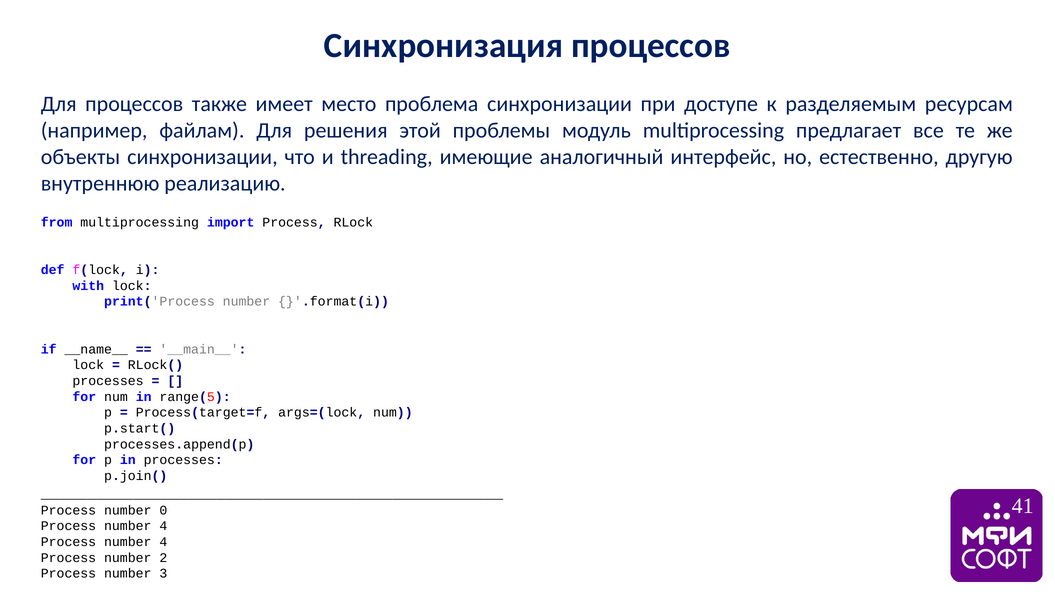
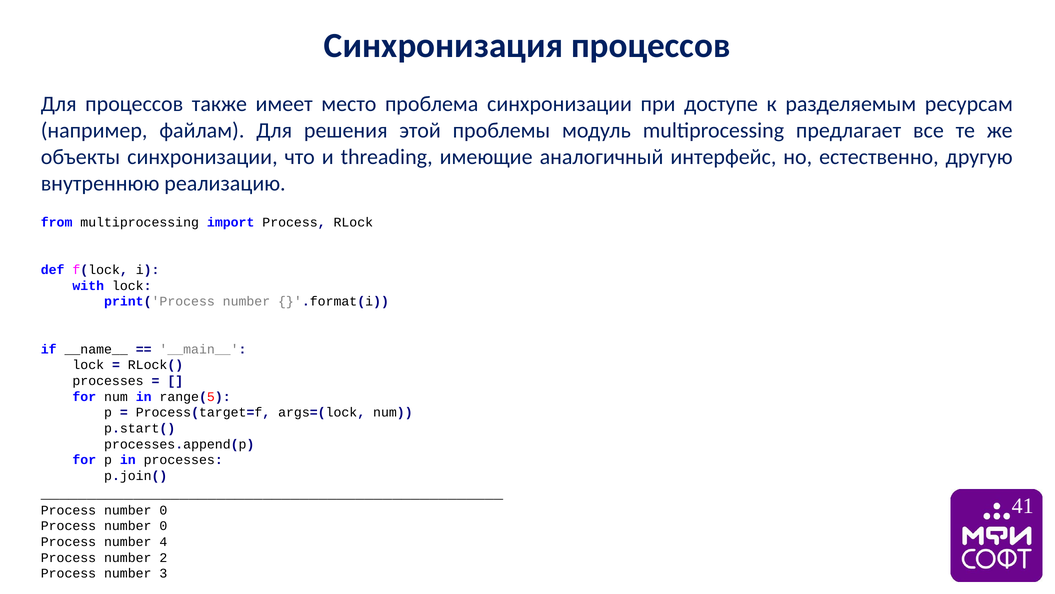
4 at (163, 526): 4 -> 0
